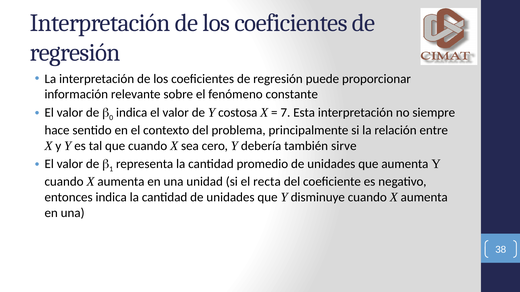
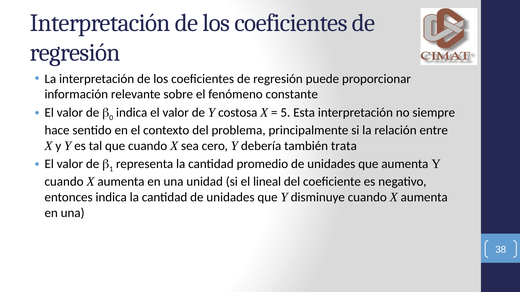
7: 7 -> 5
sirve: sirve -> trata
recta: recta -> lineal
